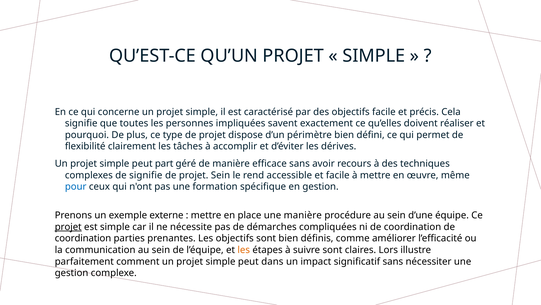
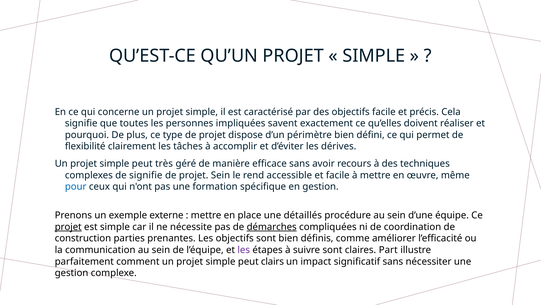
part: part -> très
une manière: manière -> détaillés
démarches underline: none -> present
coordination at (83, 238): coordination -> construction
les at (244, 249) colour: orange -> purple
Lors: Lors -> Part
dans: dans -> clairs
